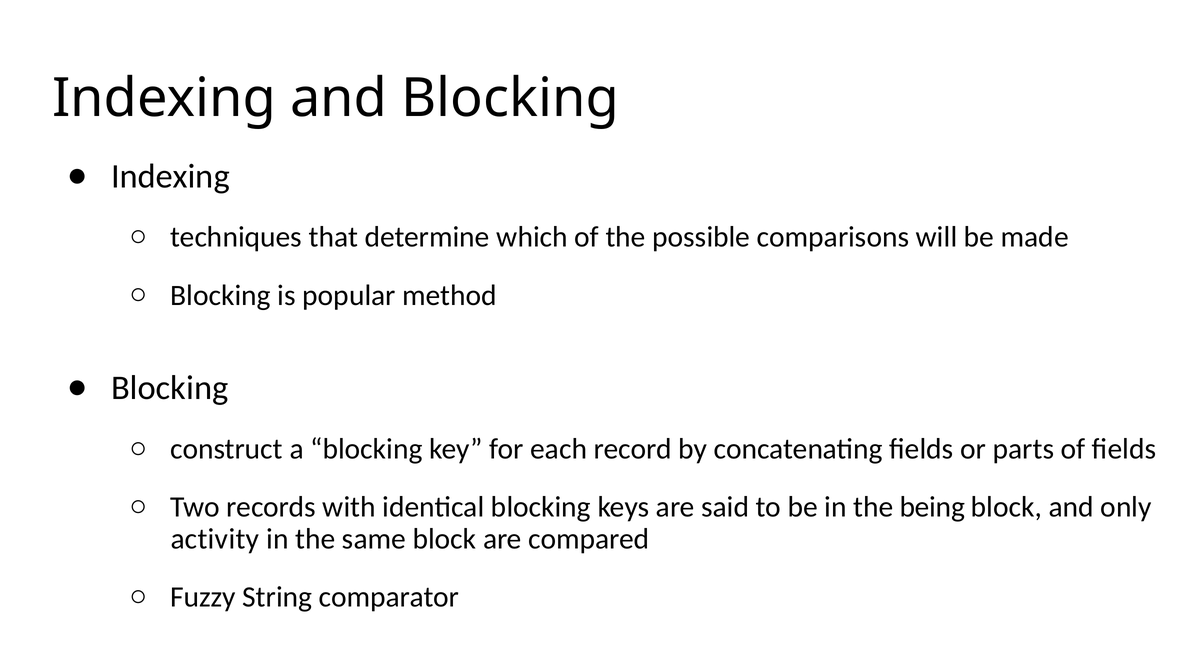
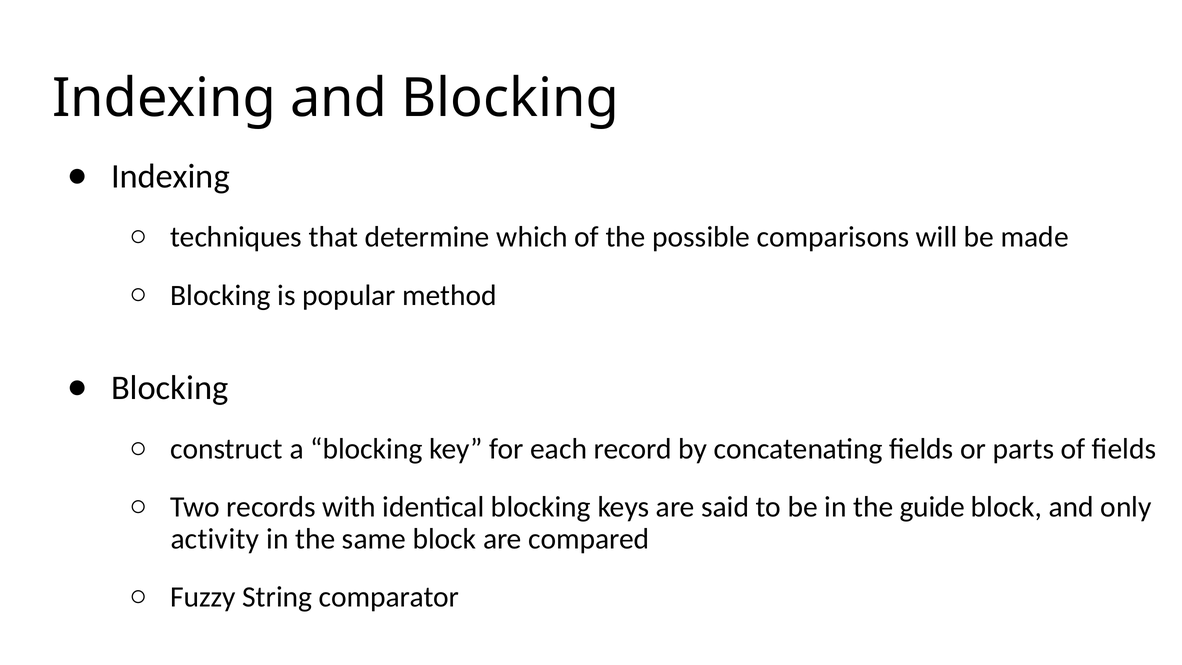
being: being -> guide
